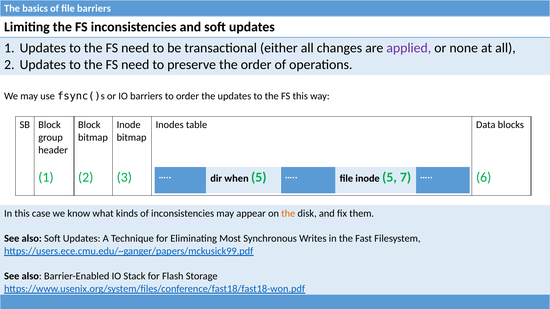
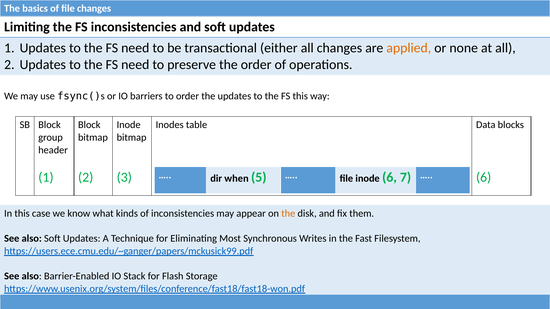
file barriers: barriers -> changes
applied colour: purple -> orange
inode 5: 5 -> 6
